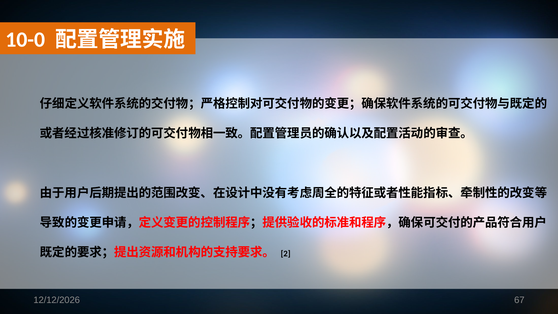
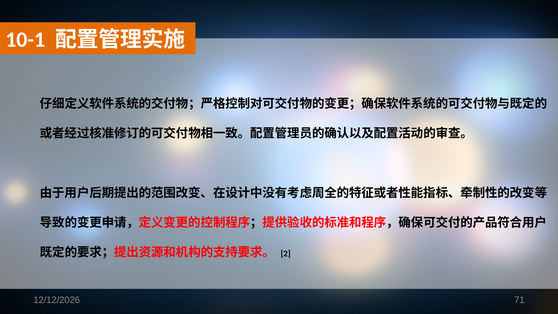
10-0: 10-0 -> 10-1
67: 67 -> 71
